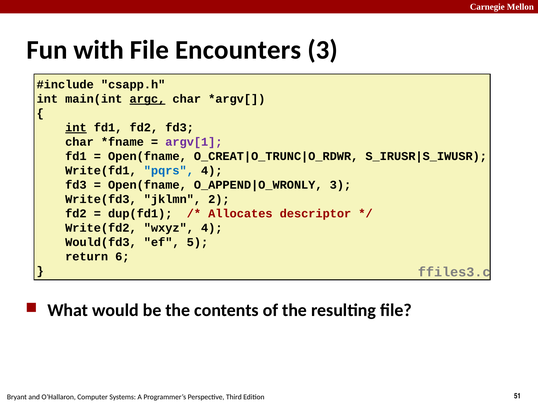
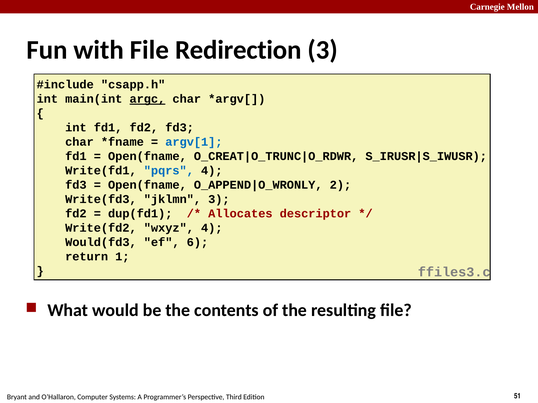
Encounters: Encounters -> Redirection
int at (76, 128) underline: present -> none
argv[1 colour: purple -> blue
3 at (340, 185): 3 -> 2
jklmn 2: 2 -> 3
5: 5 -> 6
6: 6 -> 1
